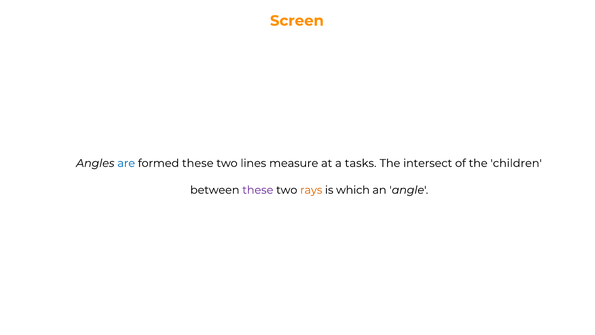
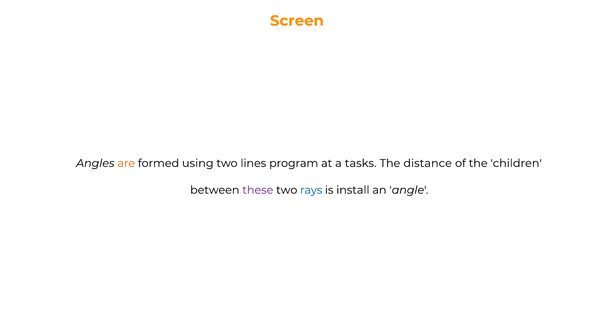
are colour: blue -> orange
formed these: these -> using
measure: measure -> program
intersect: intersect -> distance
rays colour: orange -> blue
which: which -> install
